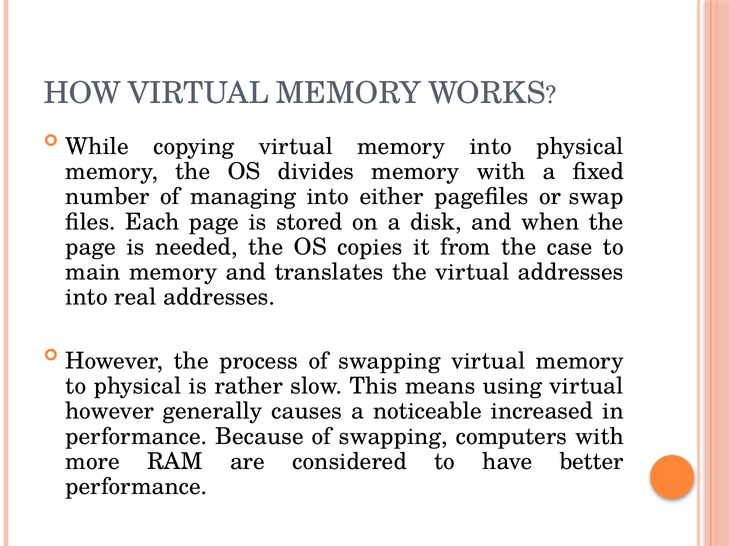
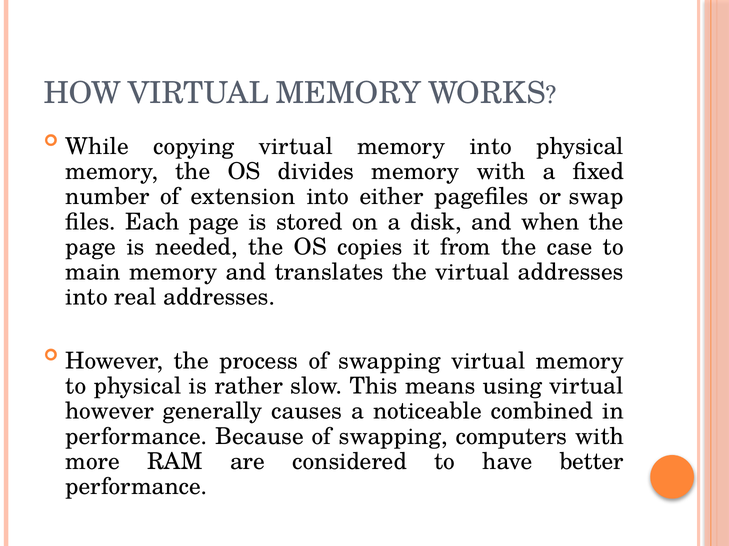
managing: managing -> extension
increased: increased -> combined
